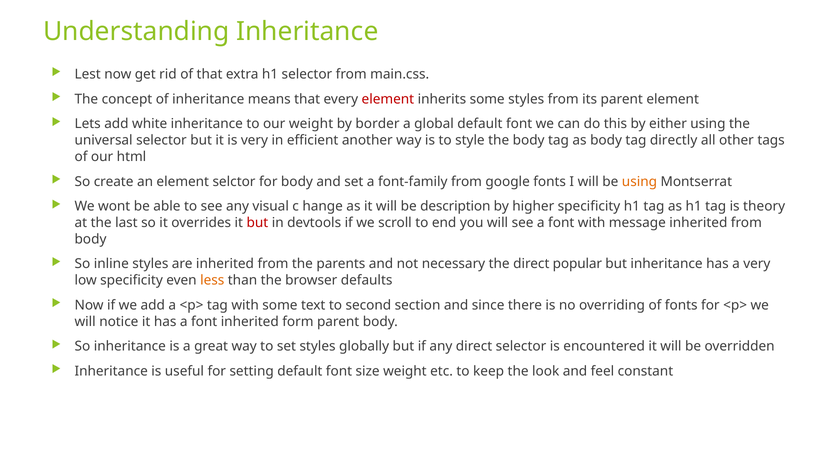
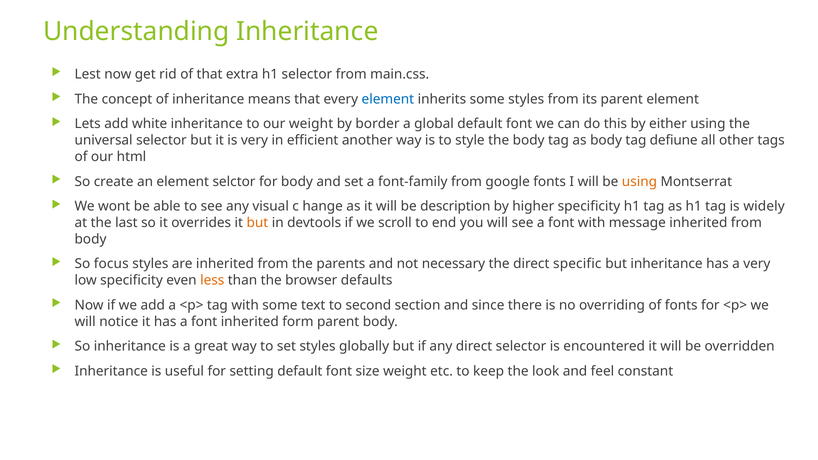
element at (388, 99) colour: red -> blue
directly: directly -> defiune
theory: theory -> widely
but at (257, 223) colour: red -> orange
inline: inline -> focus
popular: popular -> specific
